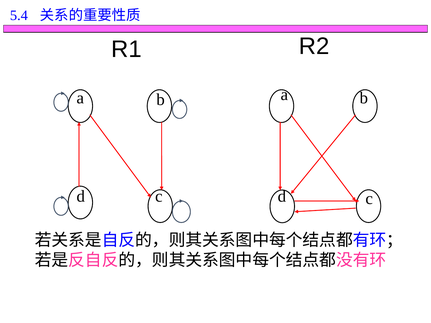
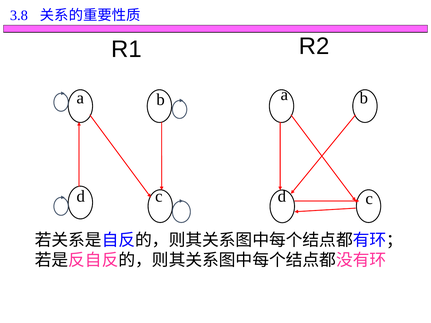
5.4: 5.4 -> 3.8
